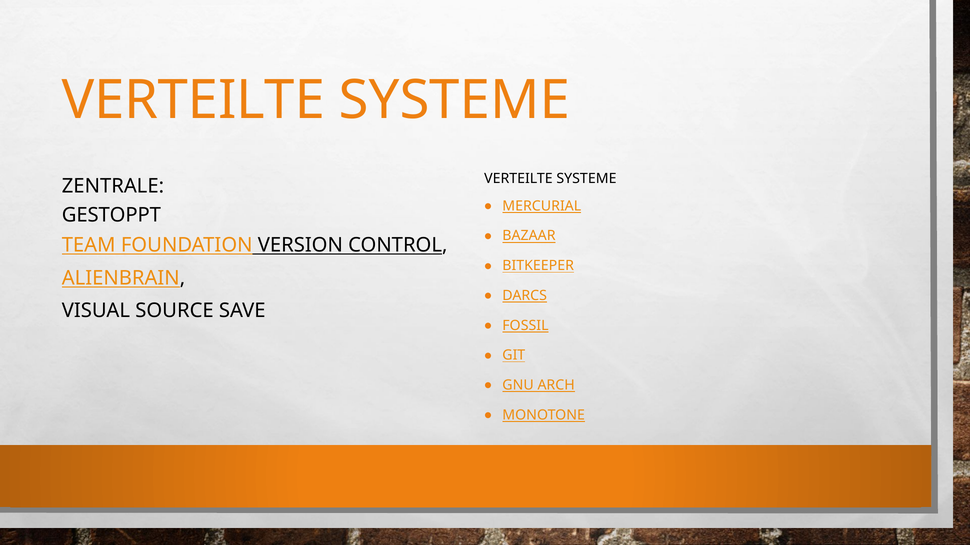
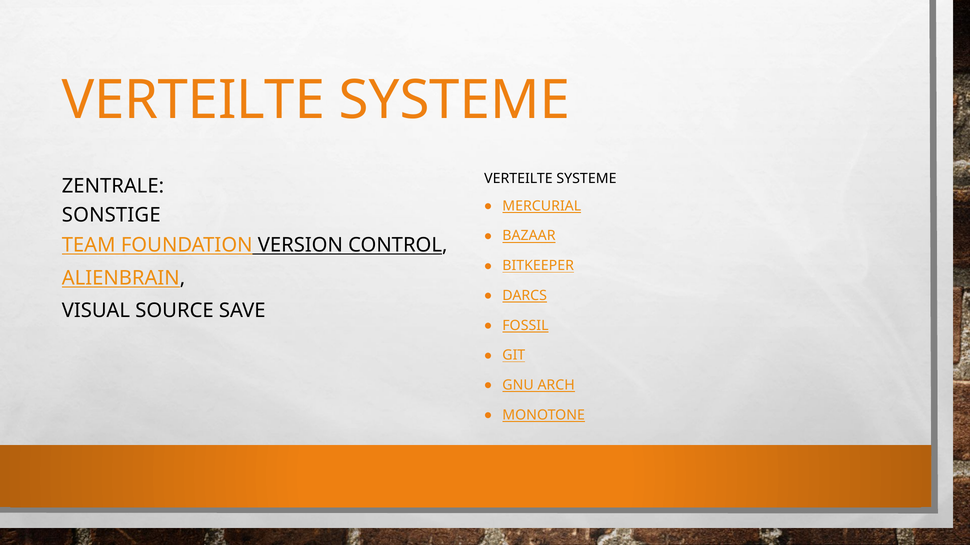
GESTOPPT: GESTOPPT -> SONSTIGE
